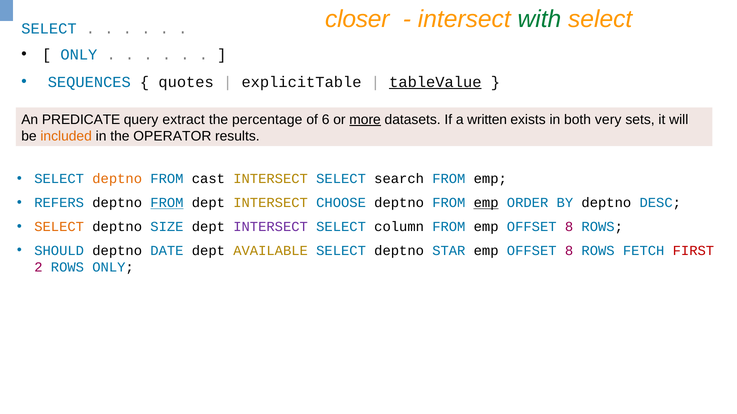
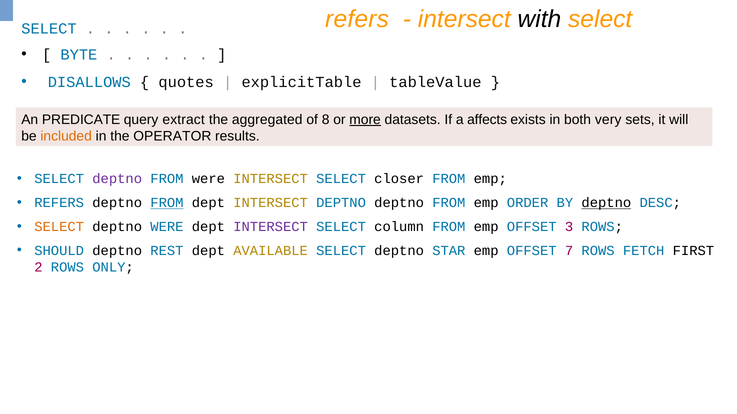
closer at (357, 19): closer -> refers
with colour: green -> black
ONLY at (79, 55): ONLY -> BYTE
SEQUENCES: SEQUENCES -> DISALLOWS
tableValue underline: present -> none
percentage: percentage -> aggregated
6: 6 -> 8
written: written -> affects
deptno at (117, 179) colour: orange -> purple
FROM cast: cast -> were
search: search -> closer
INTERSECT CHOOSE: CHOOSE -> DEPTNO
emp at (486, 203) underline: present -> none
deptno at (606, 203) underline: none -> present
deptno SIZE: SIZE -> WERE
FROM emp OFFSET 8: 8 -> 3
DATE: DATE -> REST
8 at (569, 251): 8 -> 7
FIRST colour: red -> black
